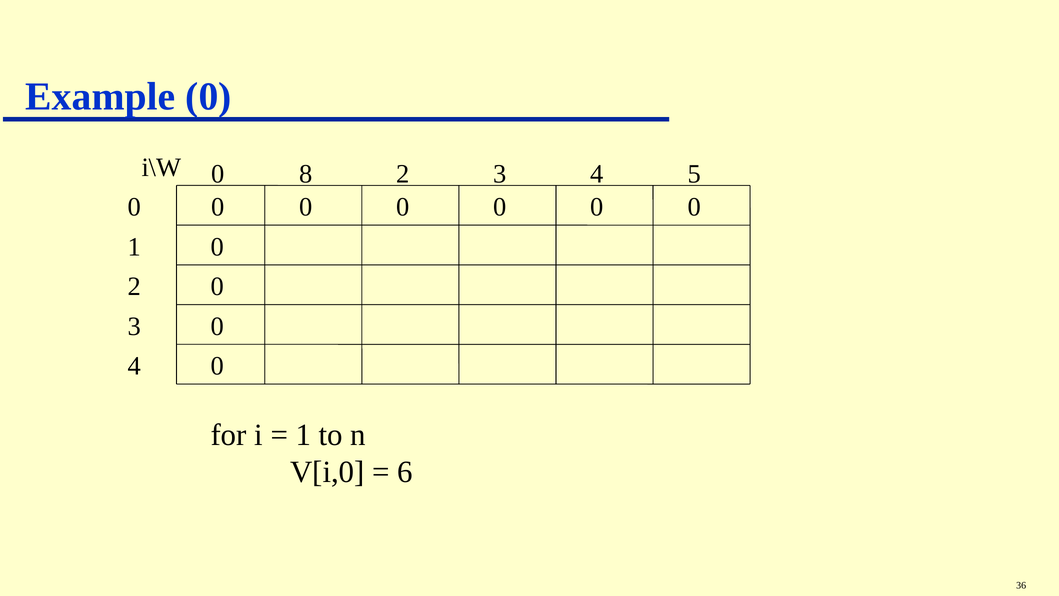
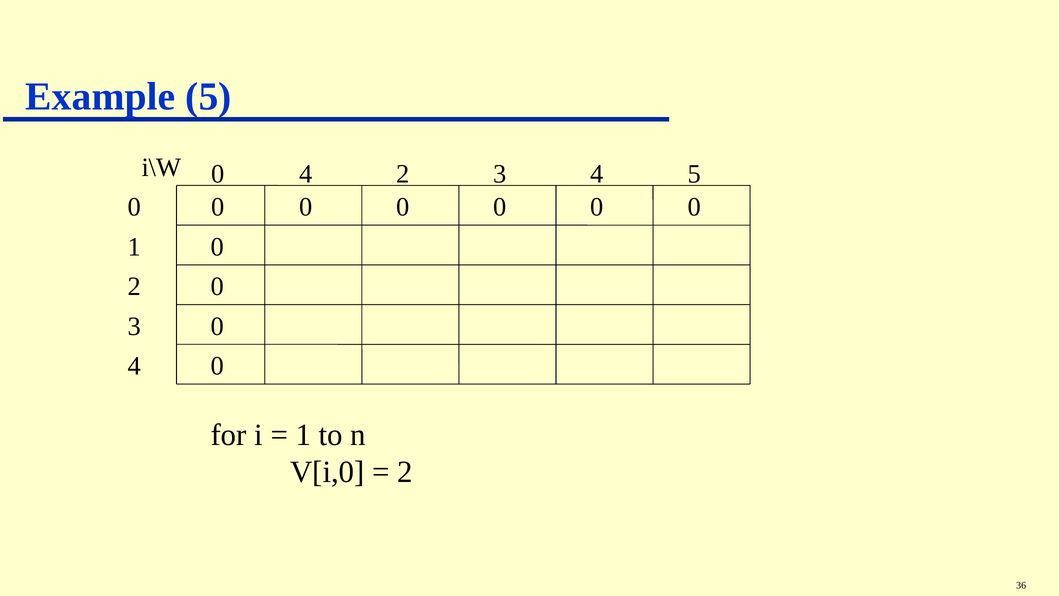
Example 0: 0 -> 5
0 8: 8 -> 4
6 at (405, 472): 6 -> 2
